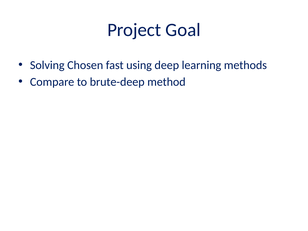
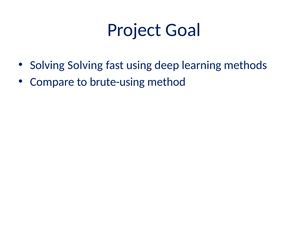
Solving Chosen: Chosen -> Solving
brute-deep: brute-deep -> brute-using
